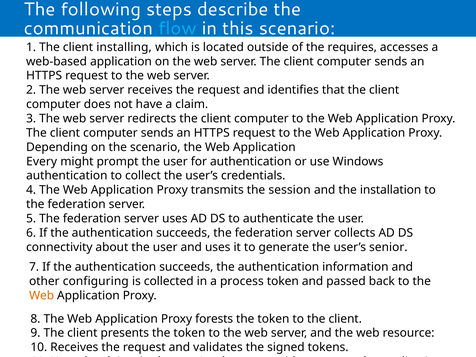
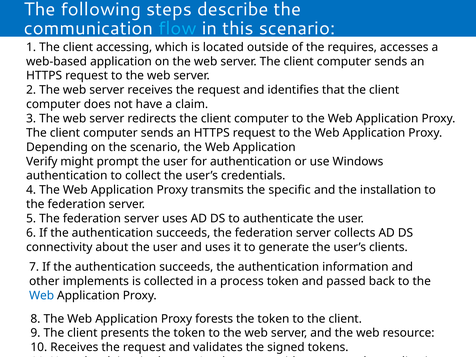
installing: installing -> accessing
Every: Every -> Verify
session: session -> specific
senior: senior -> clients
configuring: configuring -> implements
Web at (42, 296) colour: orange -> blue
